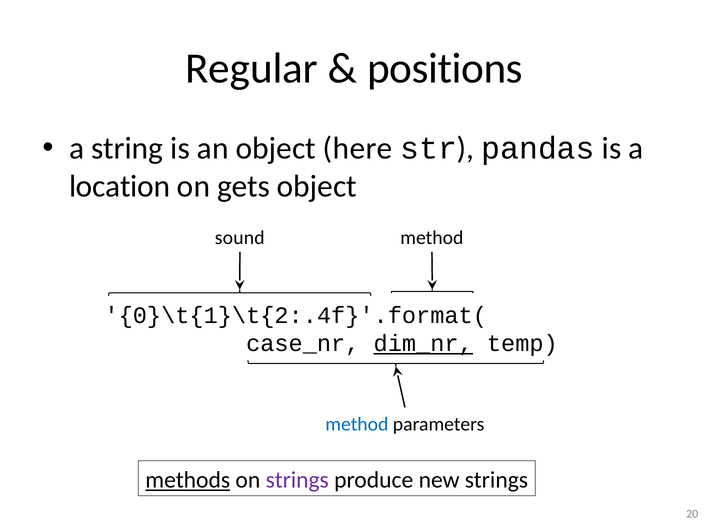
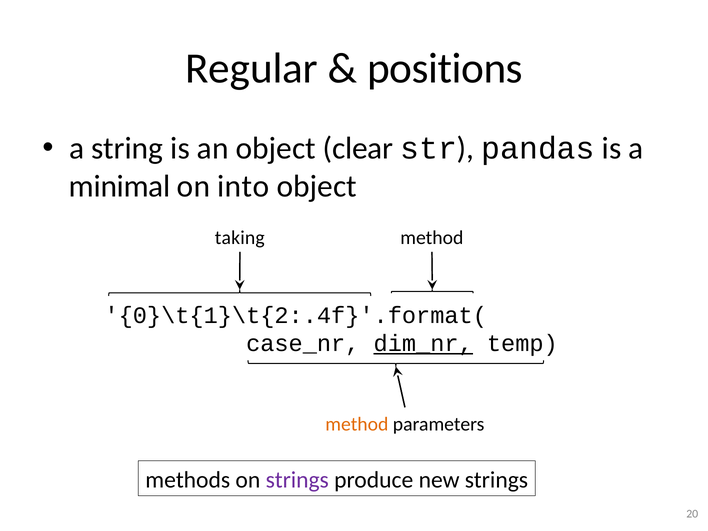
here: here -> clear
location: location -> minimal
gets: gets -> into
sound: sound -> taking
method at (357, 424) colour: blue -> orange
methods underline: present -> none
